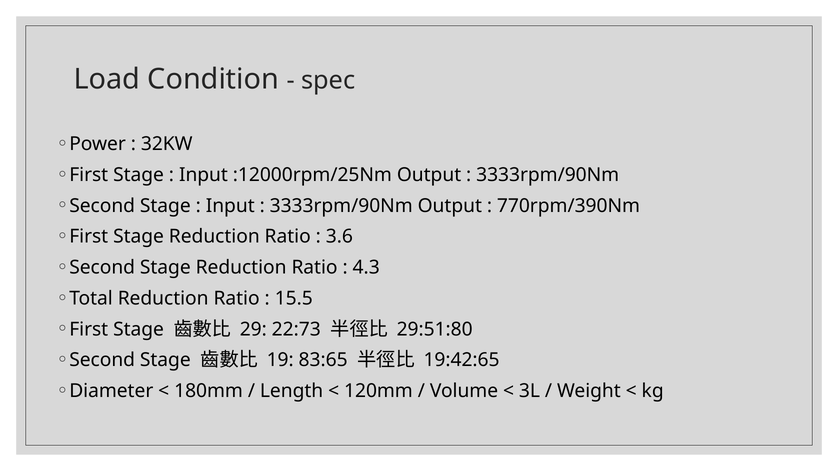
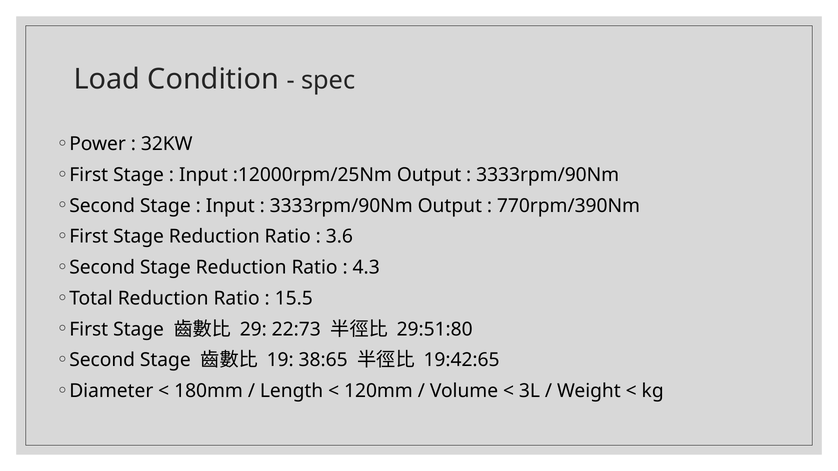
83:65: 83:65 -> 38:65
